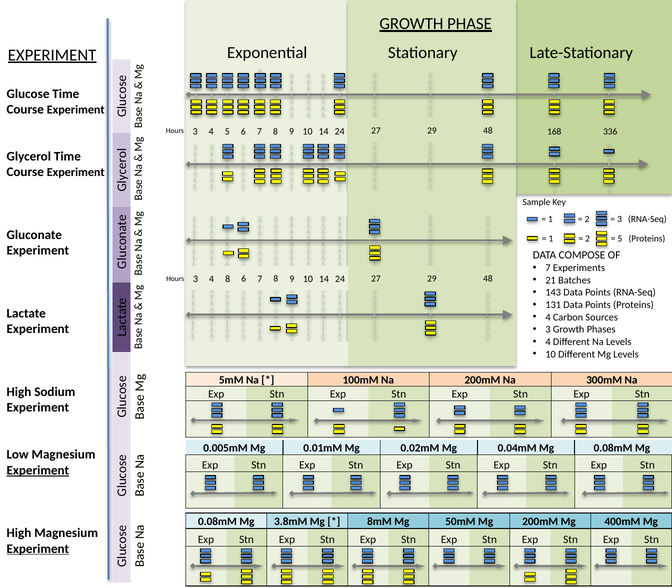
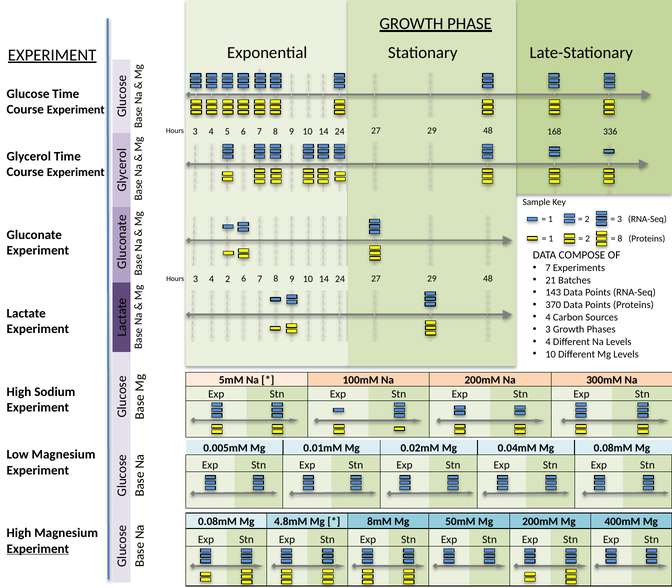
5 at (620, 239): 5 -> 8
4 8: 8 -> 2
131: 131 -> 370
Experiment at (38, 470) underline: present -> none
3.8mM: 3.8mM -> 4.8mM
